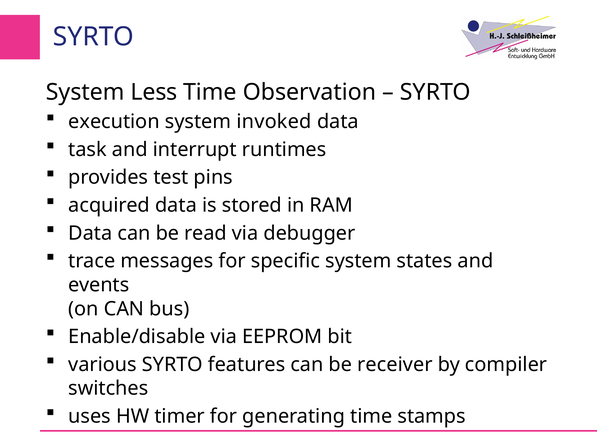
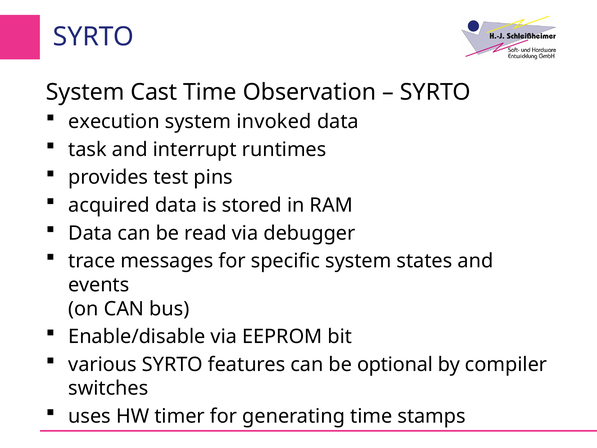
Less: Less -> Cast
receiver: receiver -> optional
